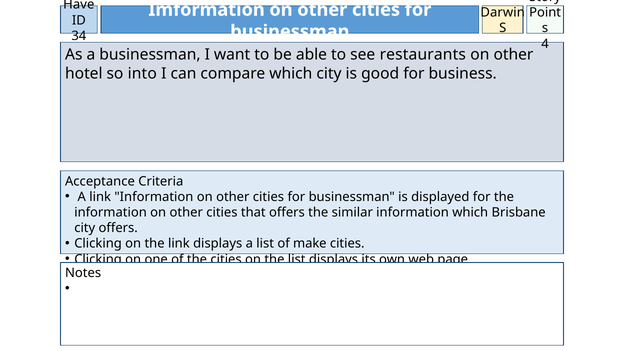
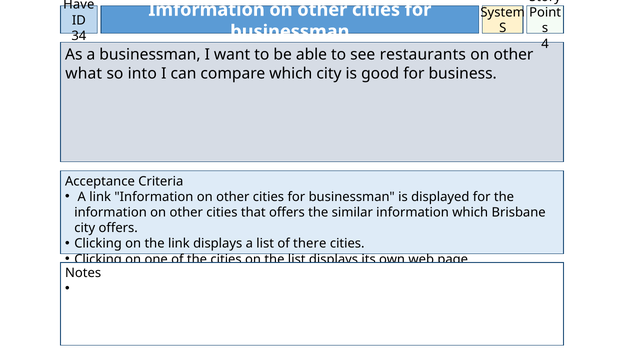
Darwin: Darwin -> System
hotel: hotel -> what
make: make -> there
